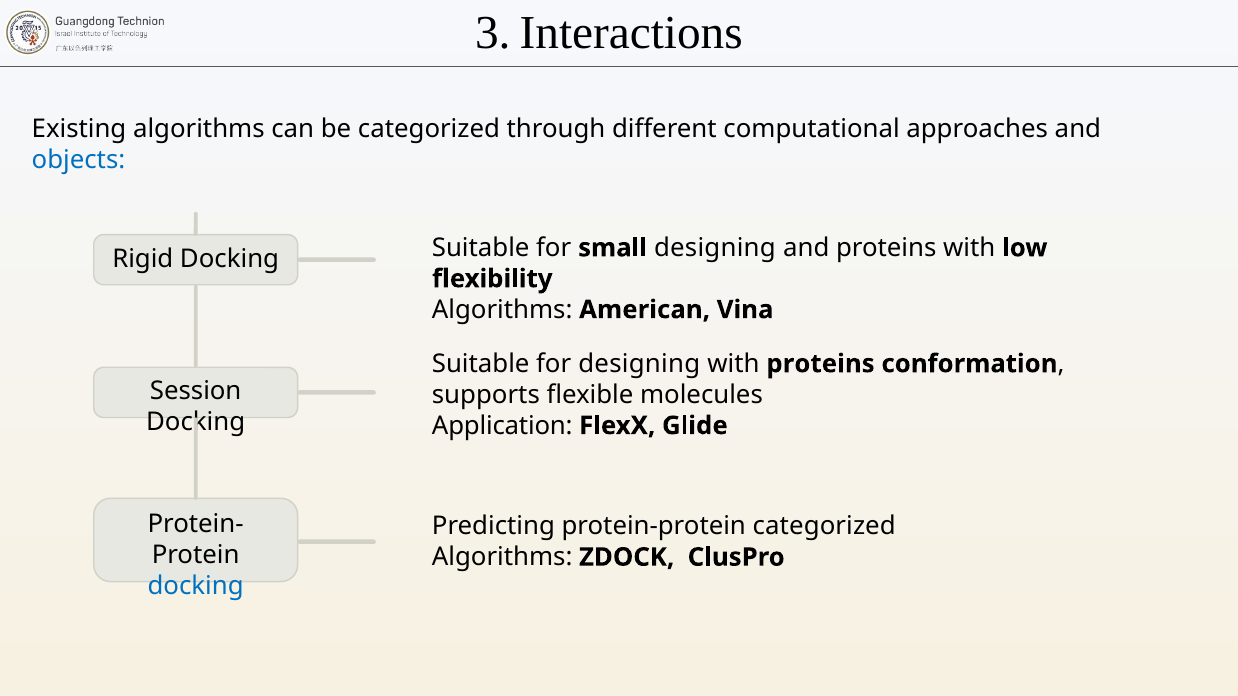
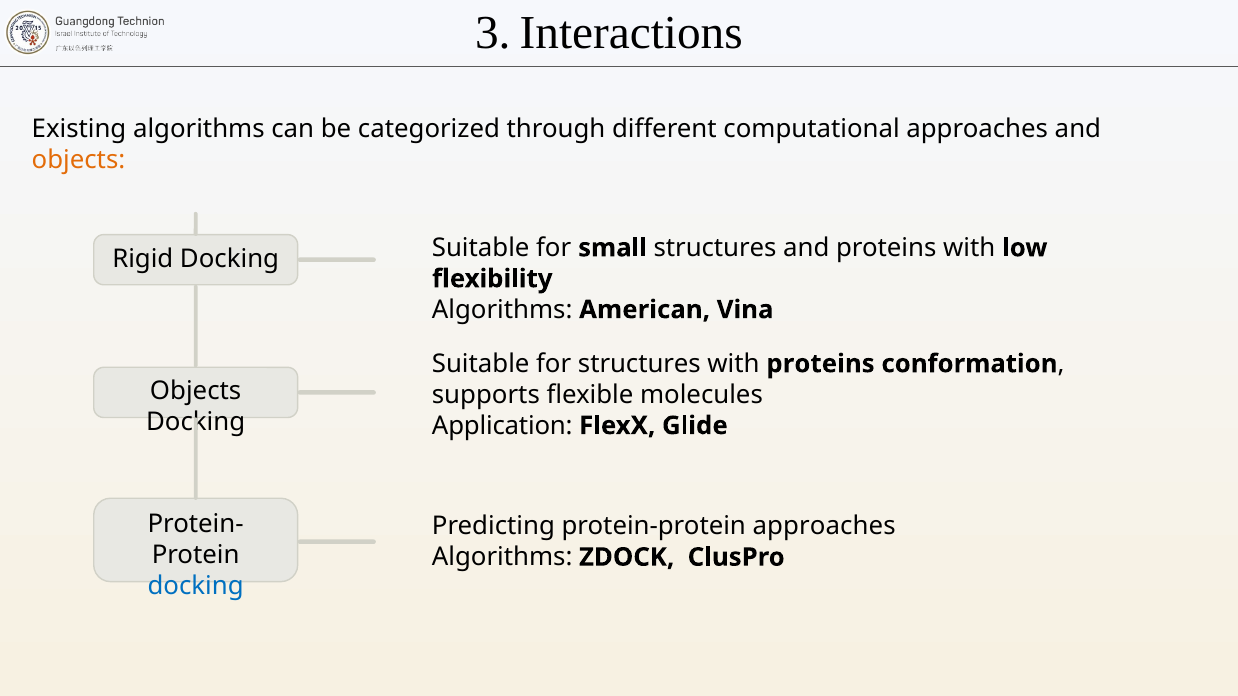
objects at (79, 160) colour: blue -> orange
small designing: designing -> structures
for designing: designing -> structures
Session at (196, 392): Session -> Objects
protein-protein categorized: categorized -> approaches
